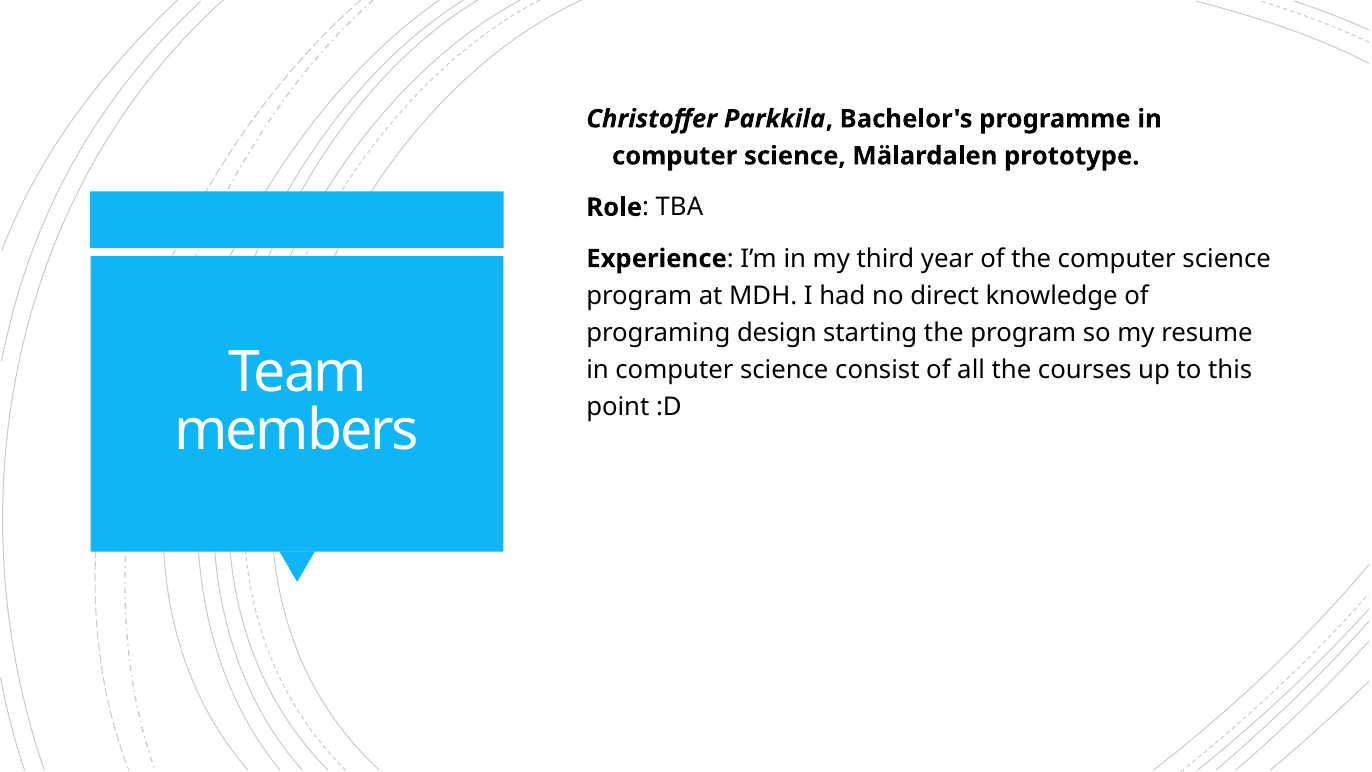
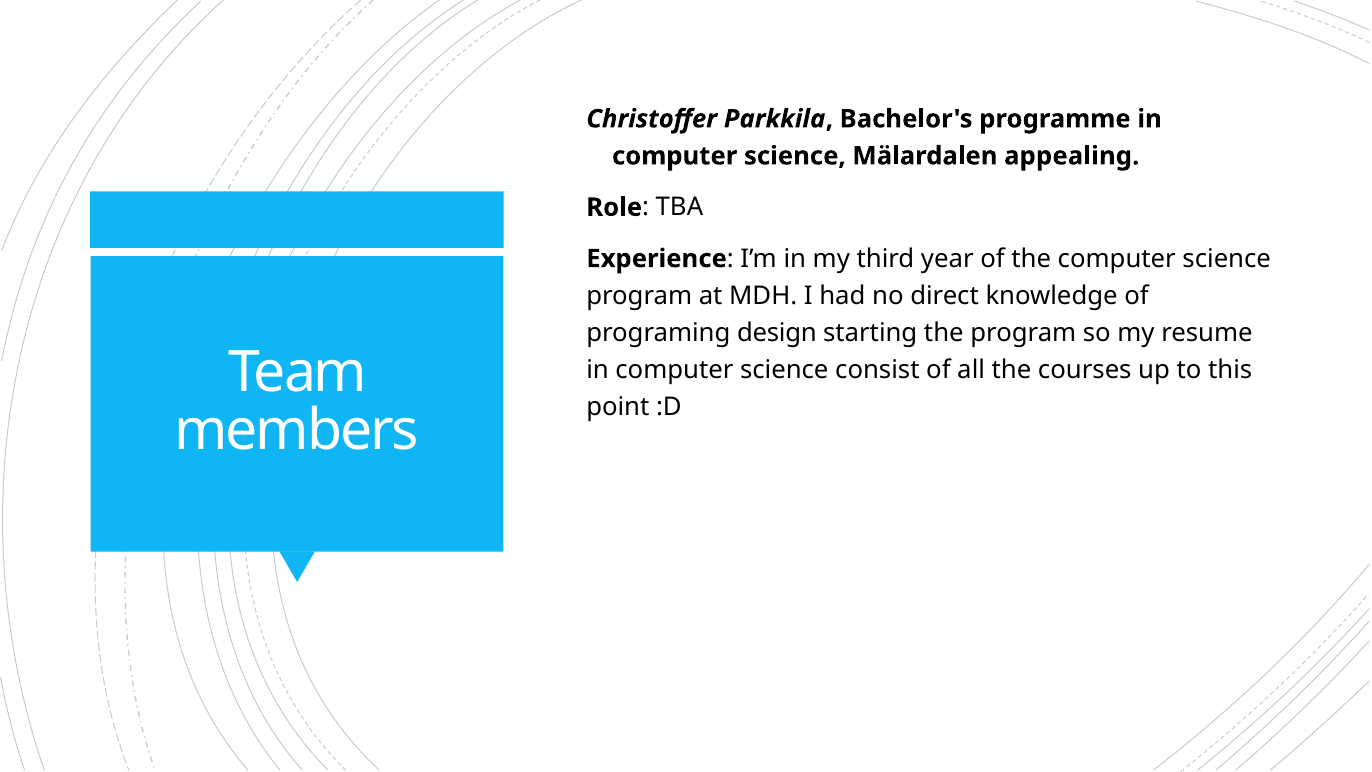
prototype: prototype -> appealing
